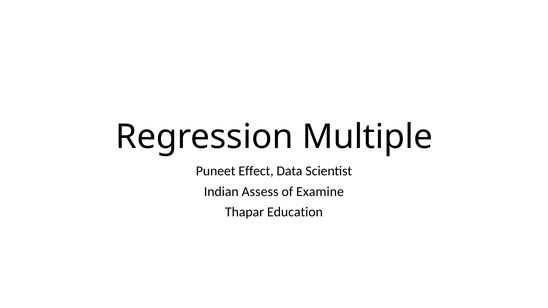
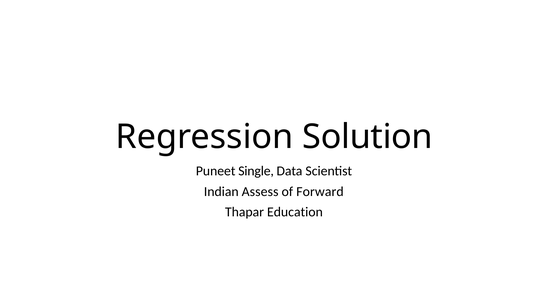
Multiple: Multiple -> Solution
Effect: Effect -> Single
Examine: Examine -> Forward
